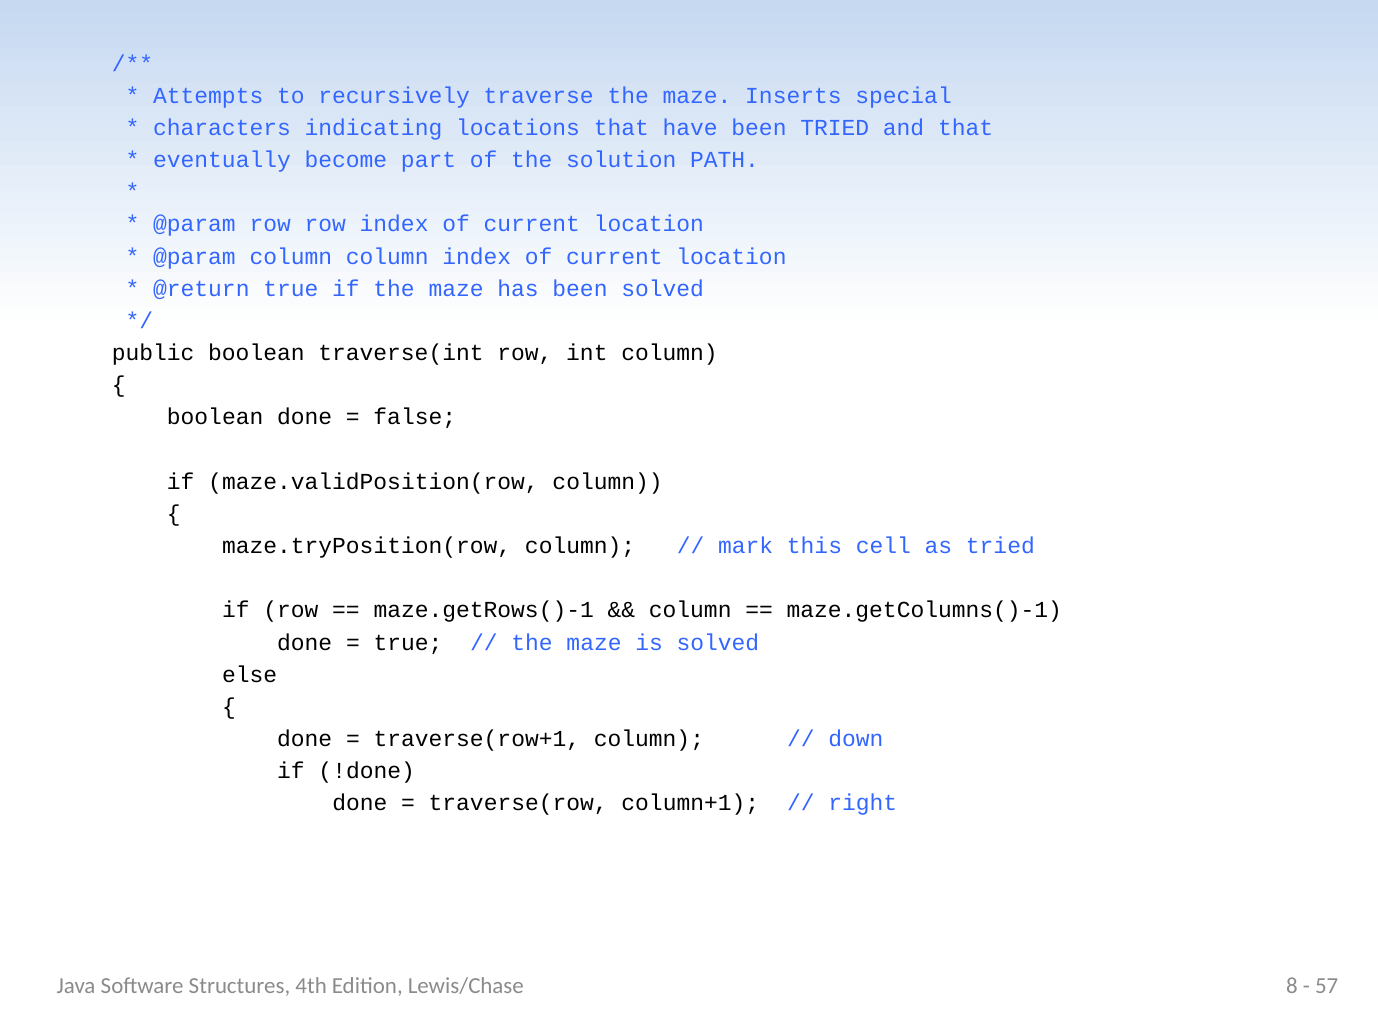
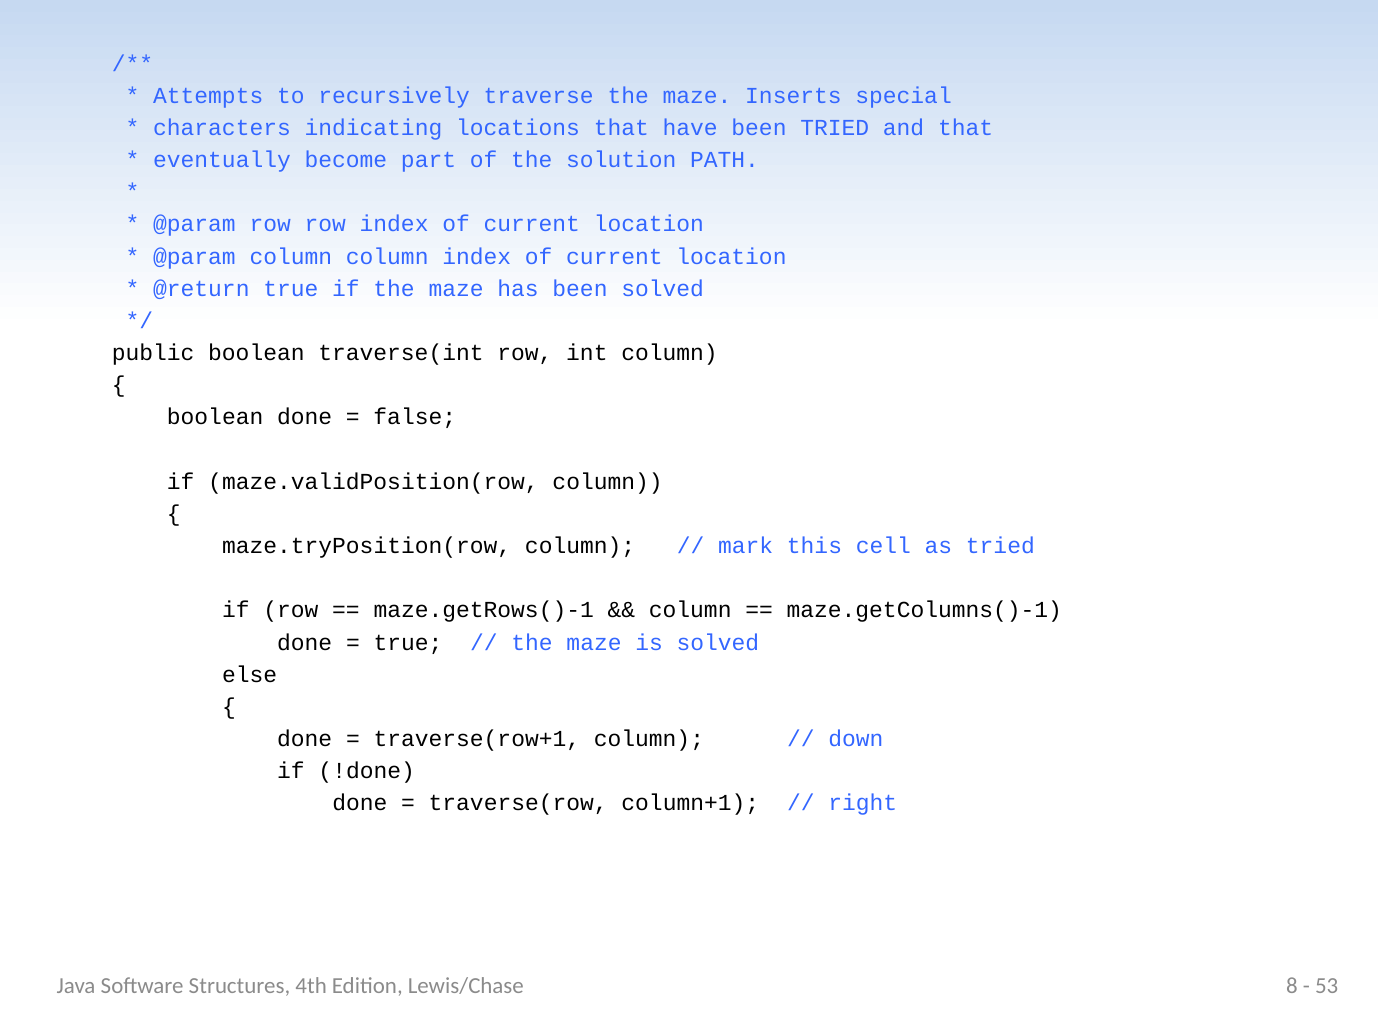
57: 57 -> 53
